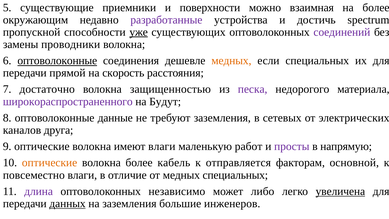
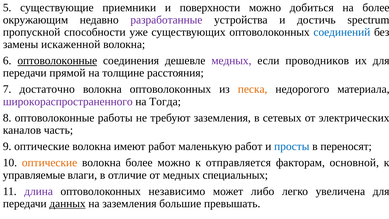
взаимная: взаимная -> добиться
уже underline: present -> none
соединений colour: purple -> blue
проводники: проводники -> искаженной
медных at (231, 61) colour: orange -> purple
если специальных: специальных -> проводников
скорость: скорость -> толщине
волокна защищенностью: защищенностью -> оптоволоконных
песка colour: purple -> orange
Будут: Будут -> Тогда
данные: данные -> работы
друга: друга -> часть
имеют влаги: влаги -> работ
просты colour: purple -> blue
напрямую: напрямую -> переносят
более кабель: кабель -> можно
повсеместно: повсеместно -> управляемые
увеличена underline: present -> none
инженеров: инженеров -> превышать
